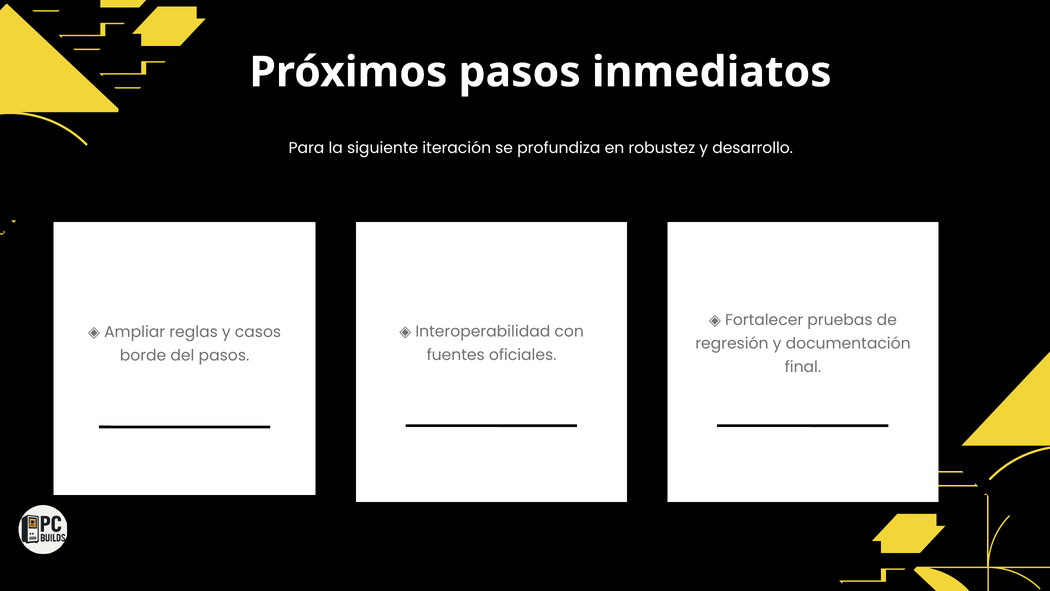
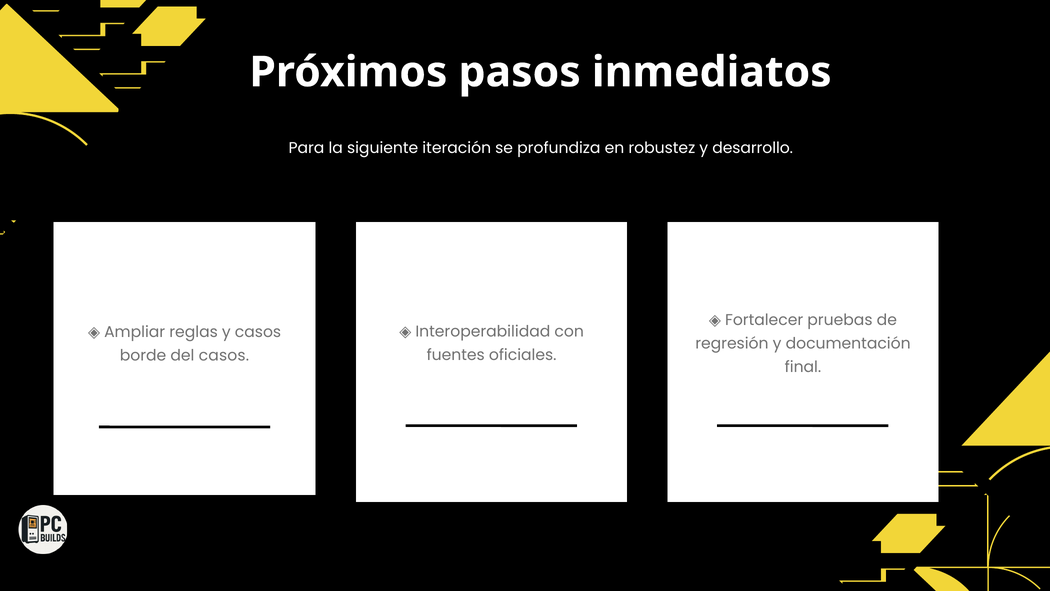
del pasos: pasos -> casos
